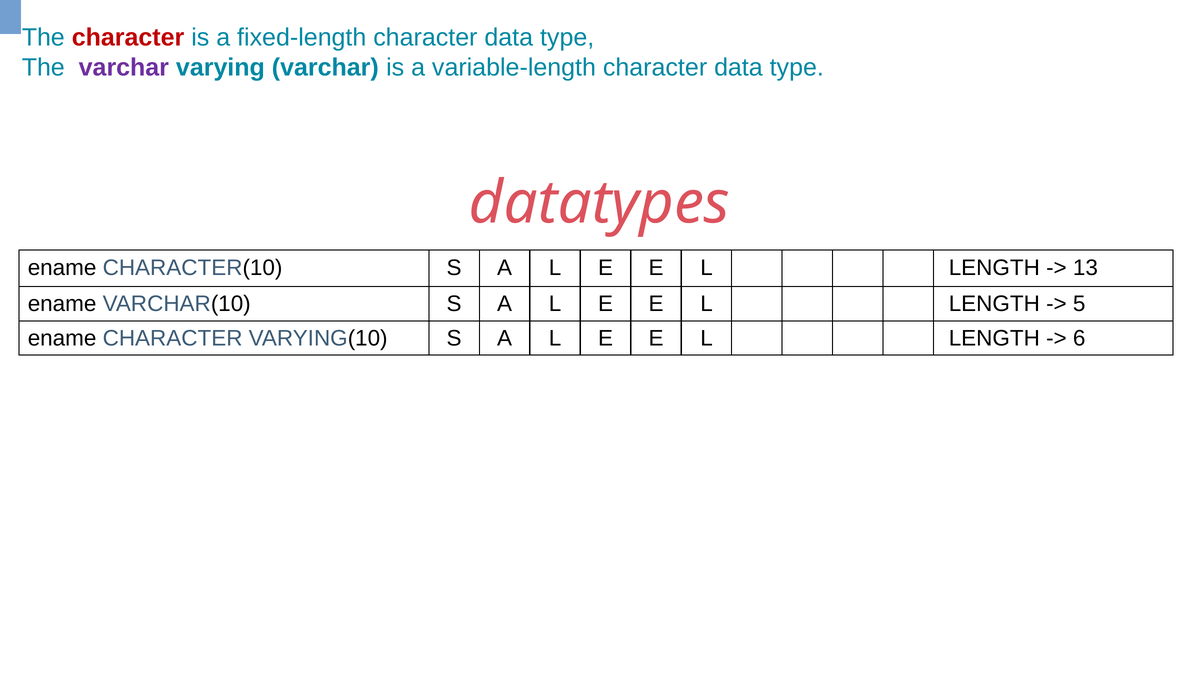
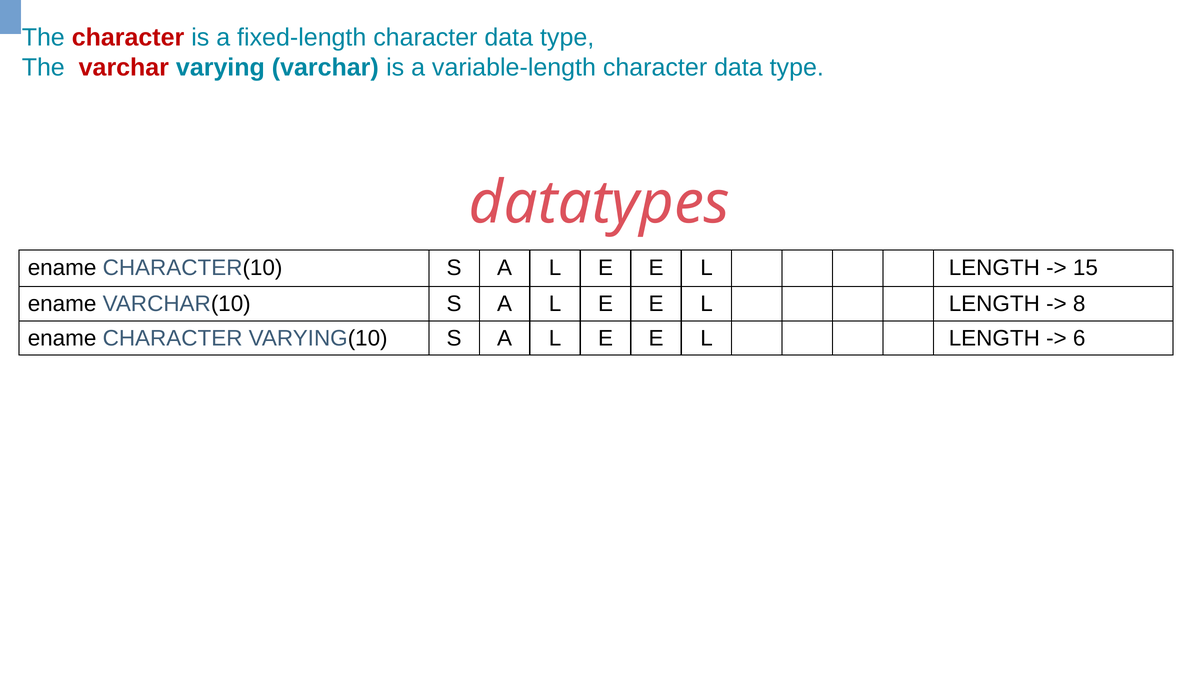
varchar at (124, 68) colour: purple -> red
13: 13 -> 15
5: 5 -> 8
